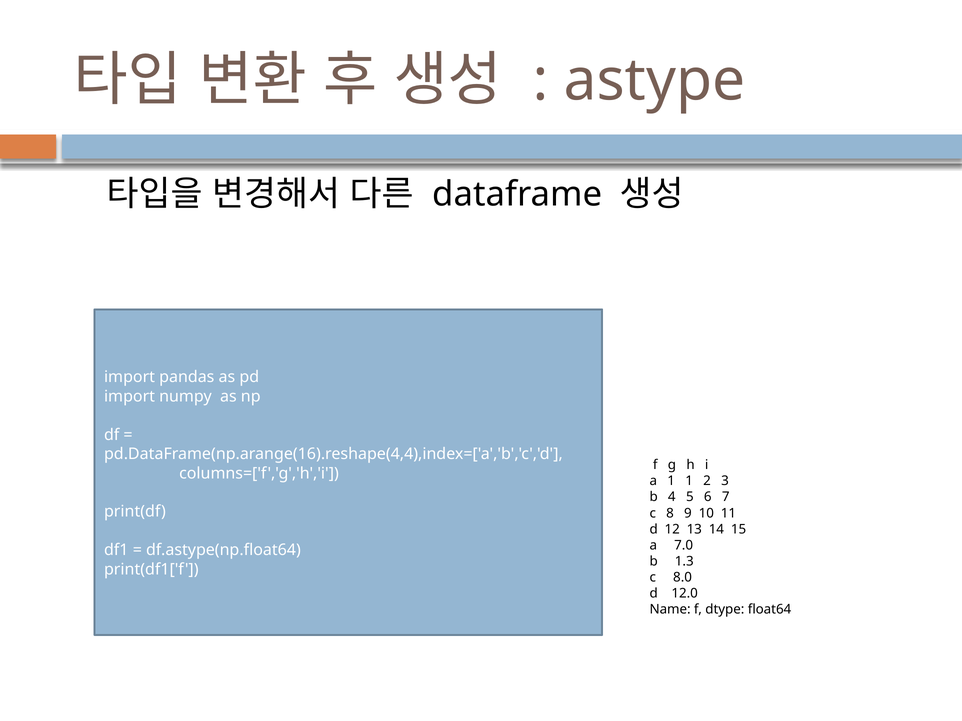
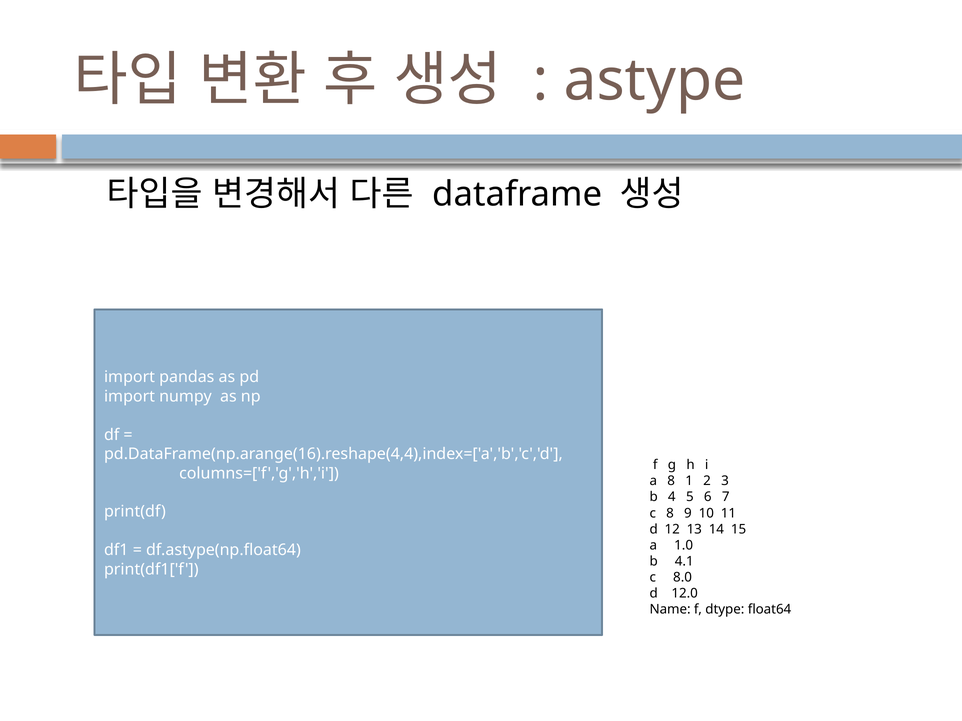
a 1: 1 -> 8
7.0: 7.0 -> 1.0
1.3: 1.3 -> 4.1
